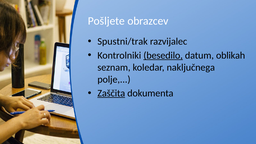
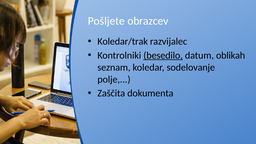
Spustni/trak: Spustni/trak -> Koledar/trak
naključnega: naključnega -> sodelovanje
Zaščita underline: present -> none
